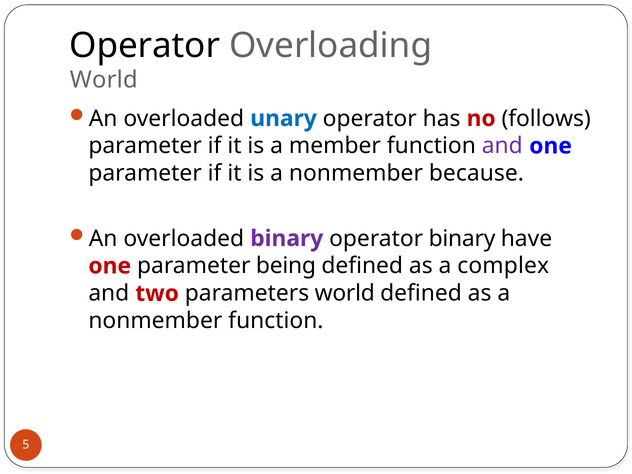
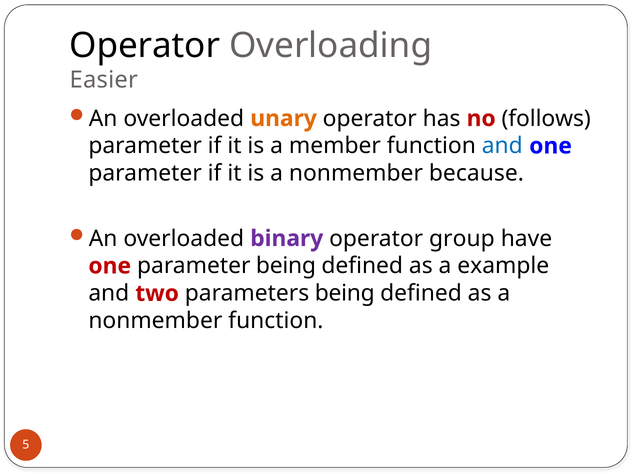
World at (104, 80): World -> Easier
unary colour: blue -> orange
and at (502, 146) colour: purple -> blue
operator binary: binary -> group
complex: complex -> example
parameters world: world -> being
